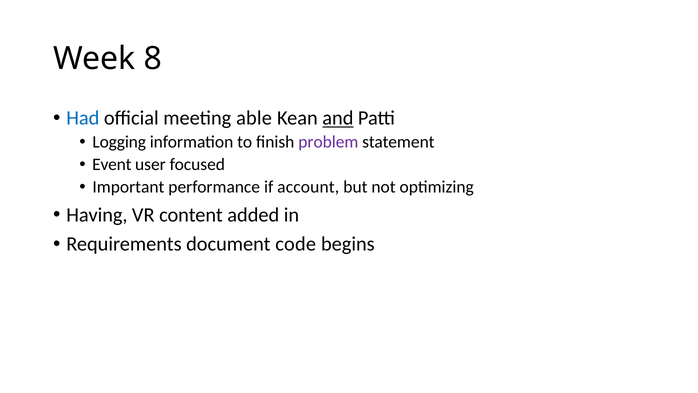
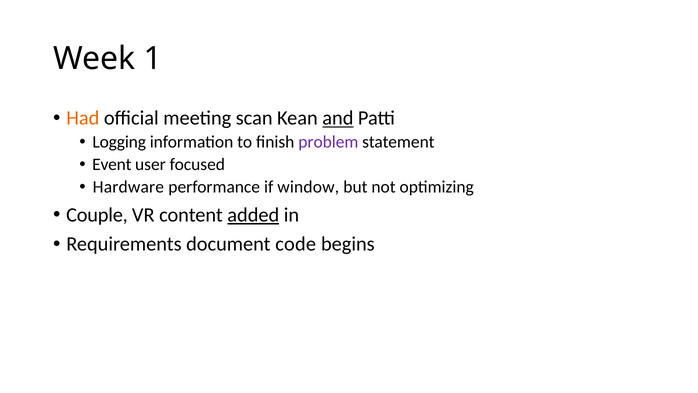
8: 8 -> 1
Had colour: blue -> orange
able: able -> scan
Important: Important -> Hardware
account: account -> window
Having: Having -> Couple
added underline: none -> present
